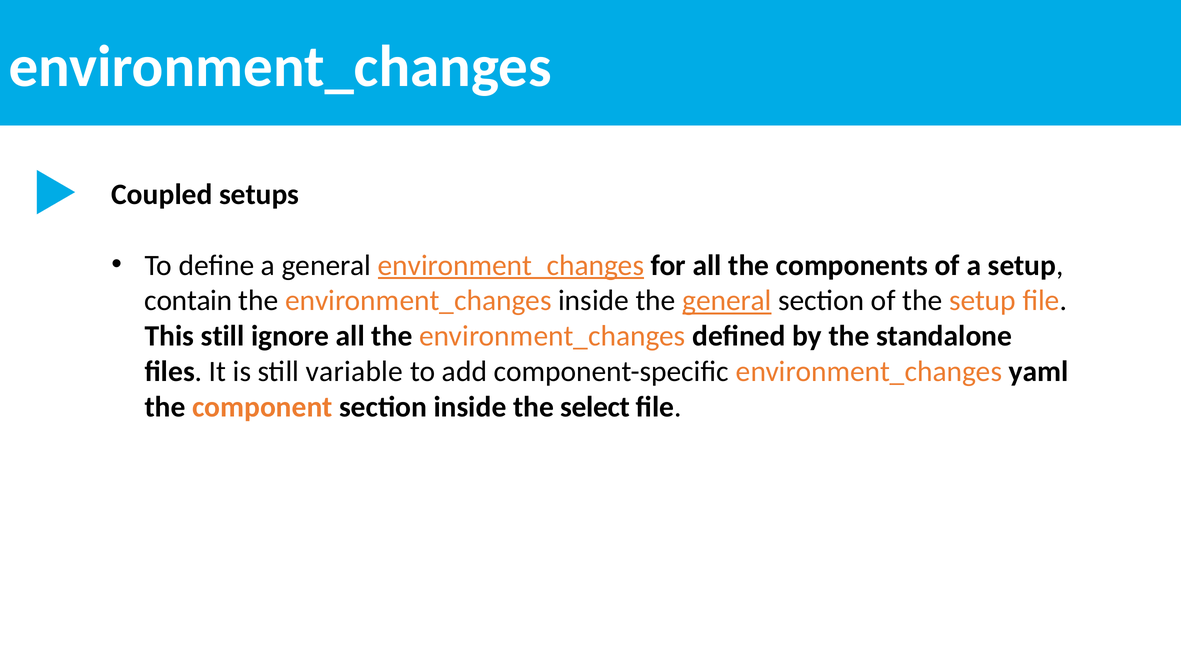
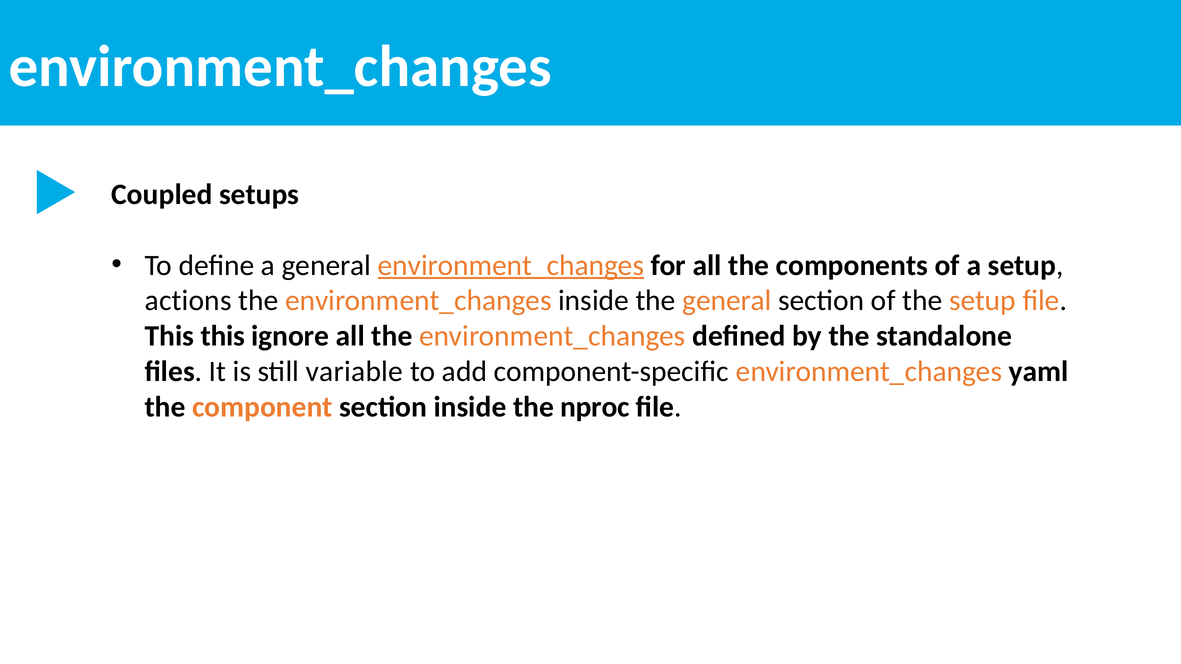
contain: contain -> actions
general at (727, 301) underline: present -> none
This still: still -> this
select: select -> nproc
